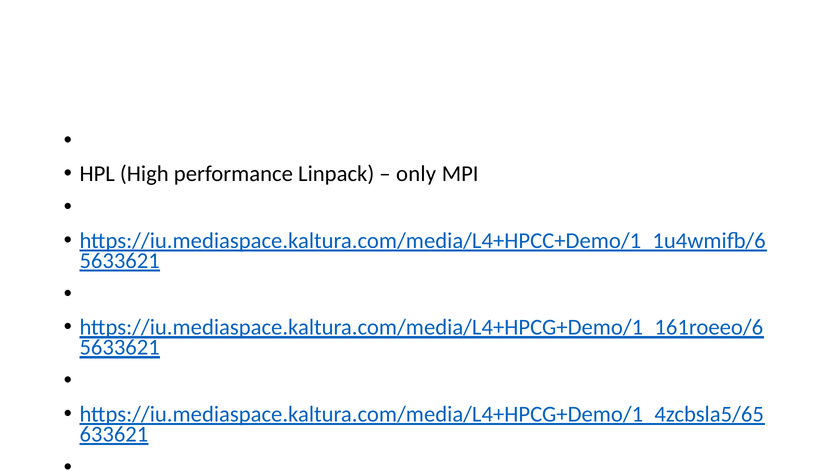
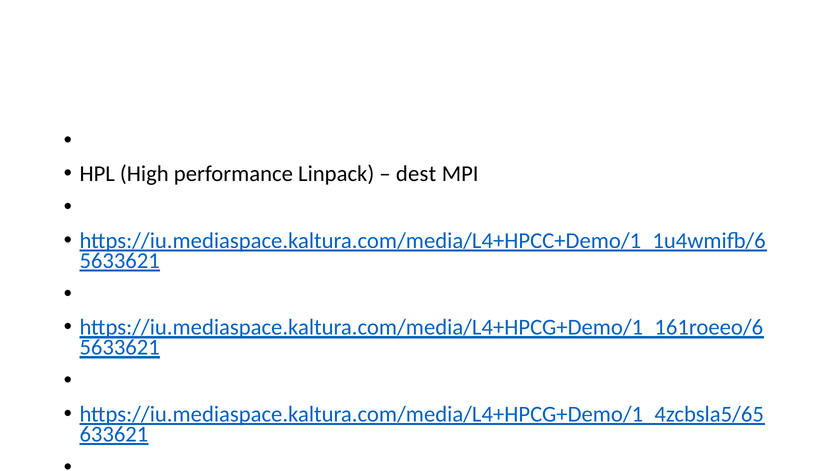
only: only -> dest
